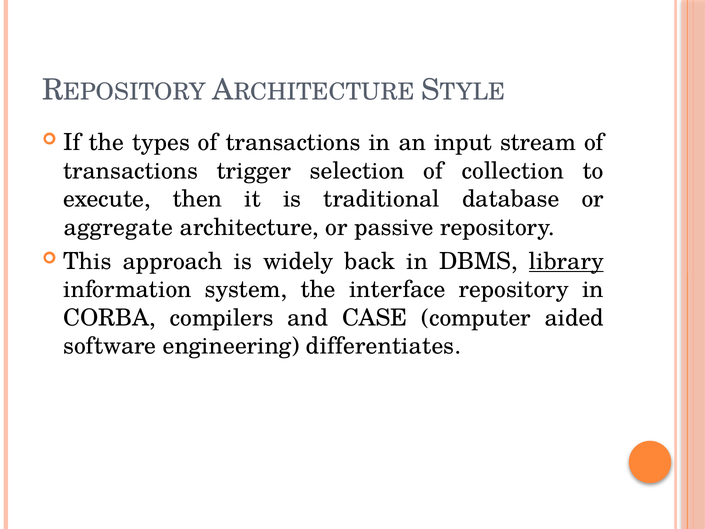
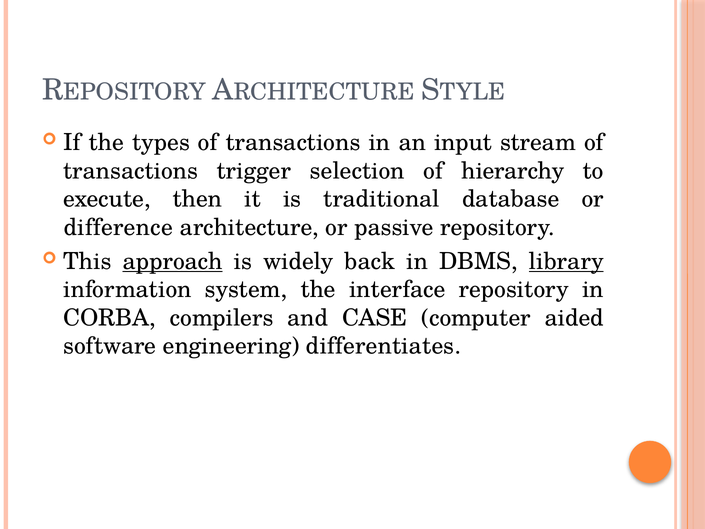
collection: collection -> hierarchy
aggregate: aggregate -> difference
approach underline: none -> present
